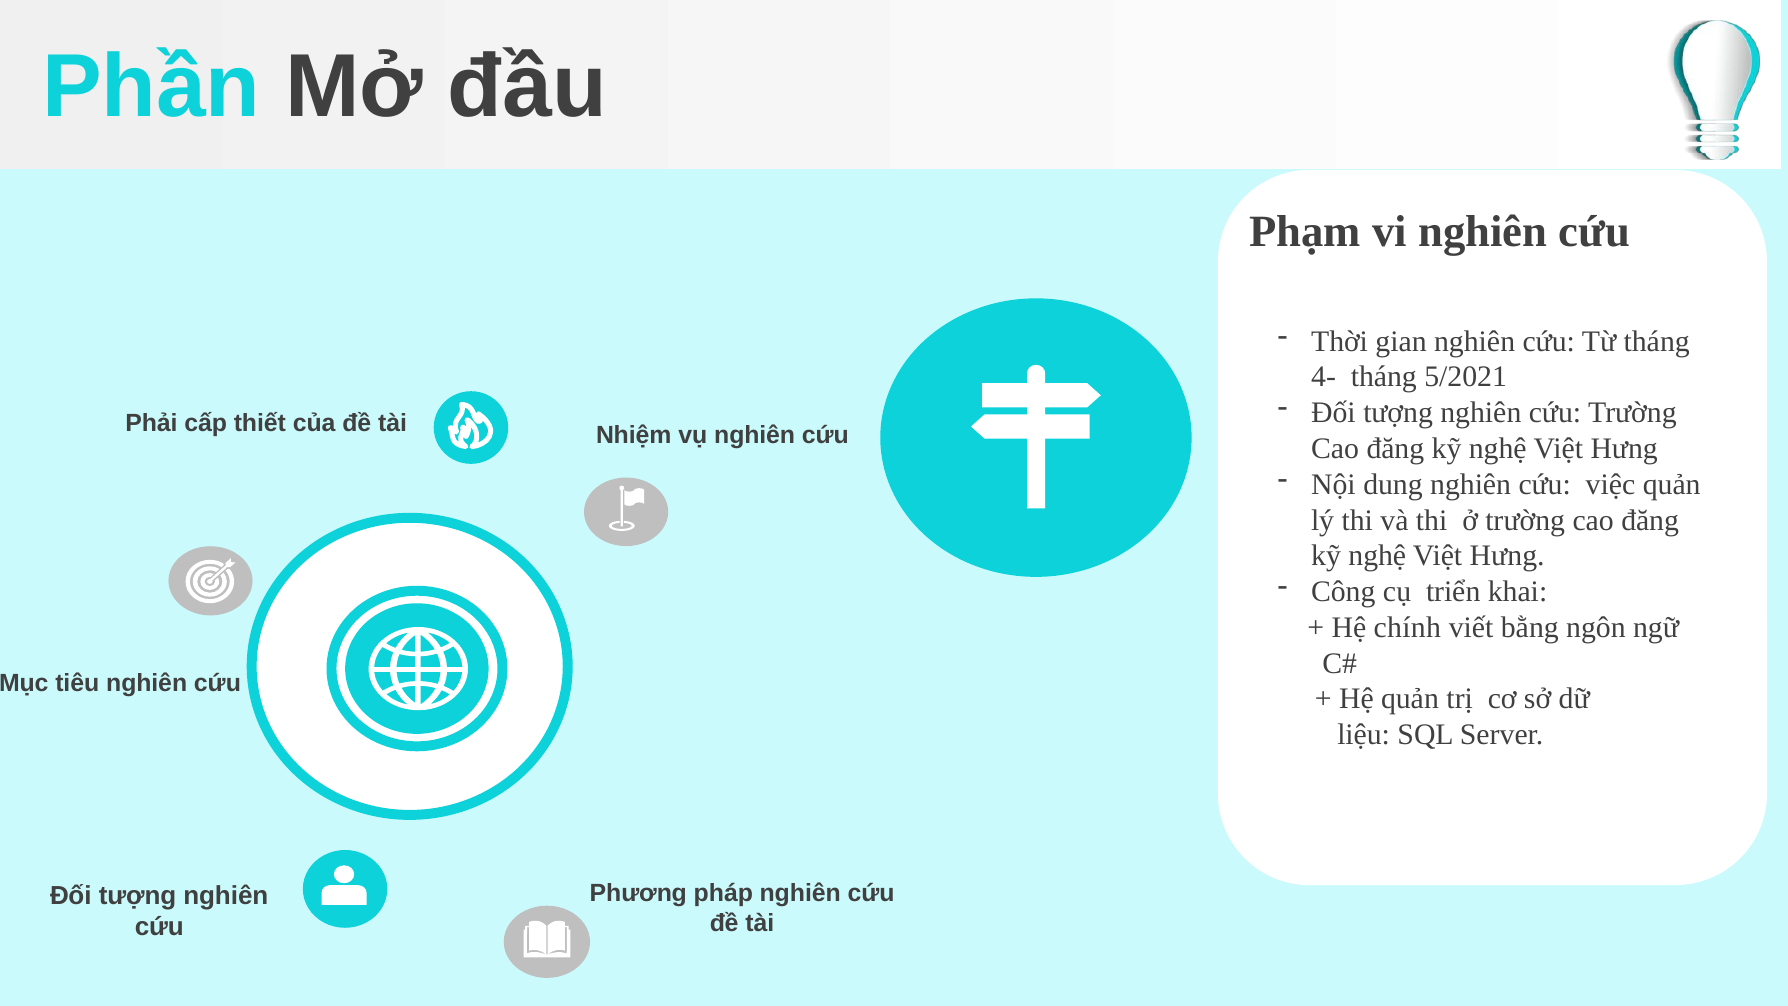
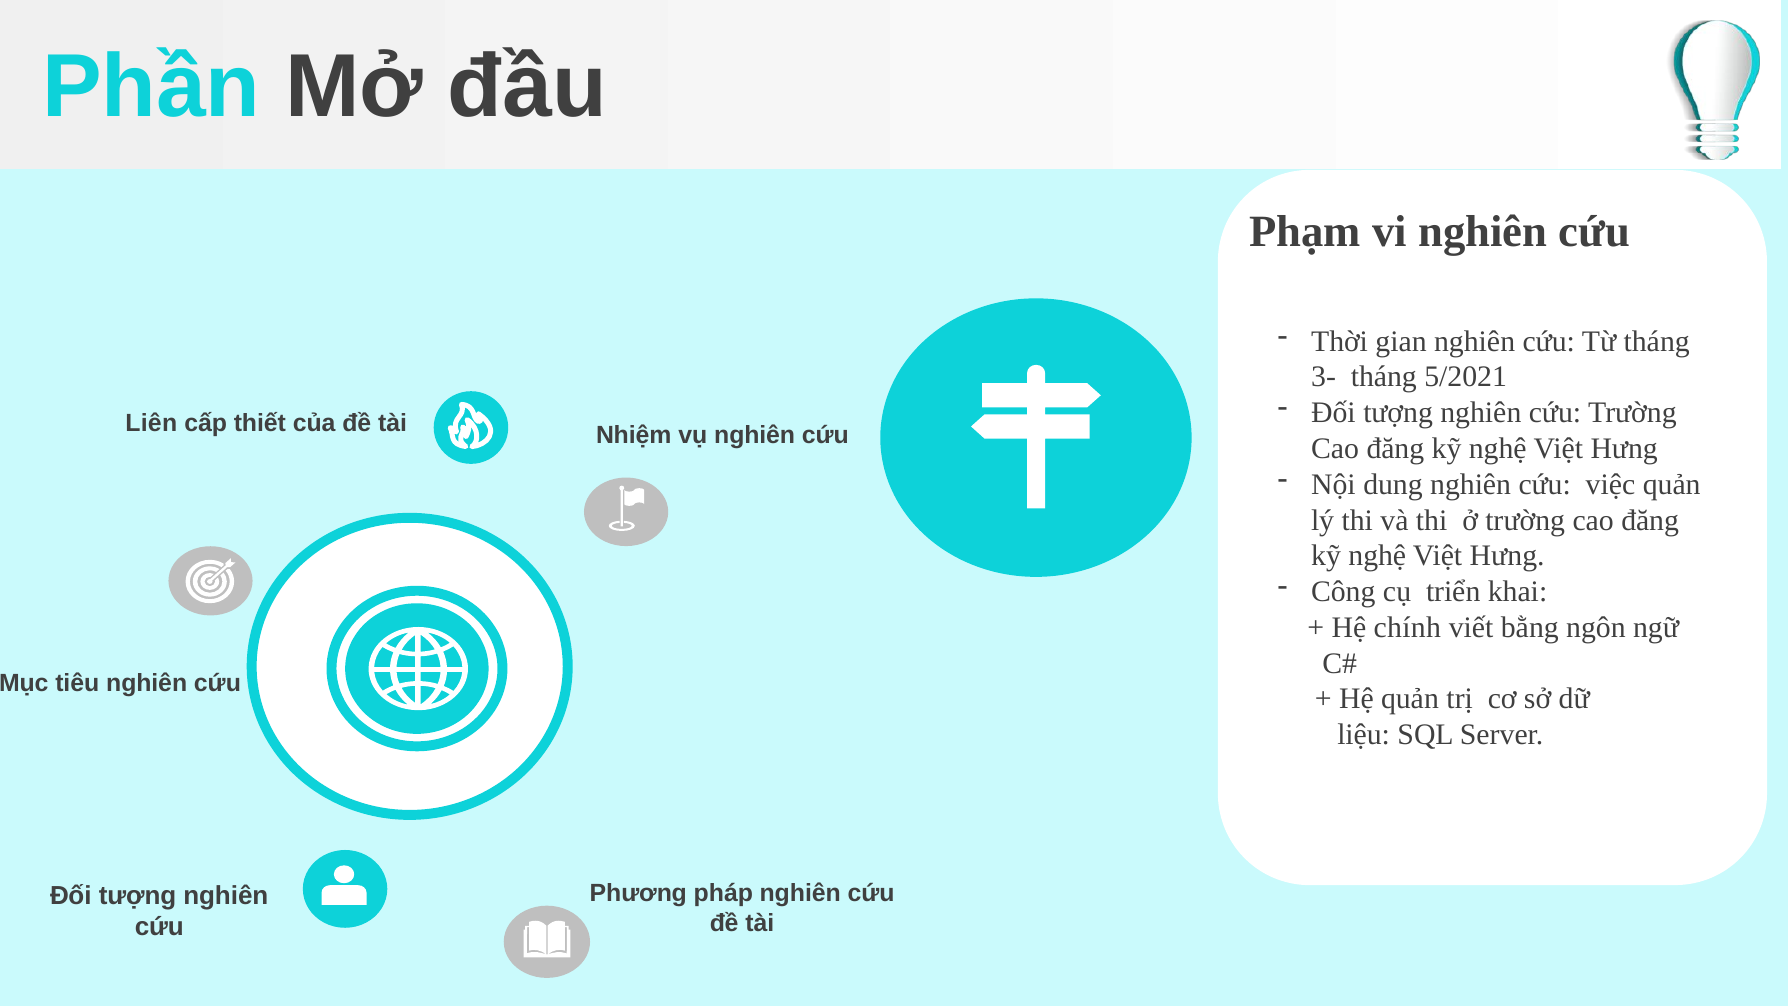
4-: 4- -> 3-
Phải: Phải -> Liên
